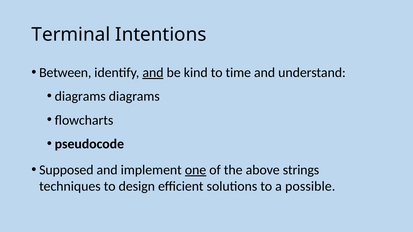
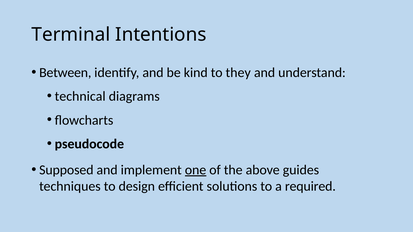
and at (153, 73) underline: present -> none
time: time -> they
diagrams at (80, 96): diagrams -> technical
strings: strings -> guides
possible: possible -> required
